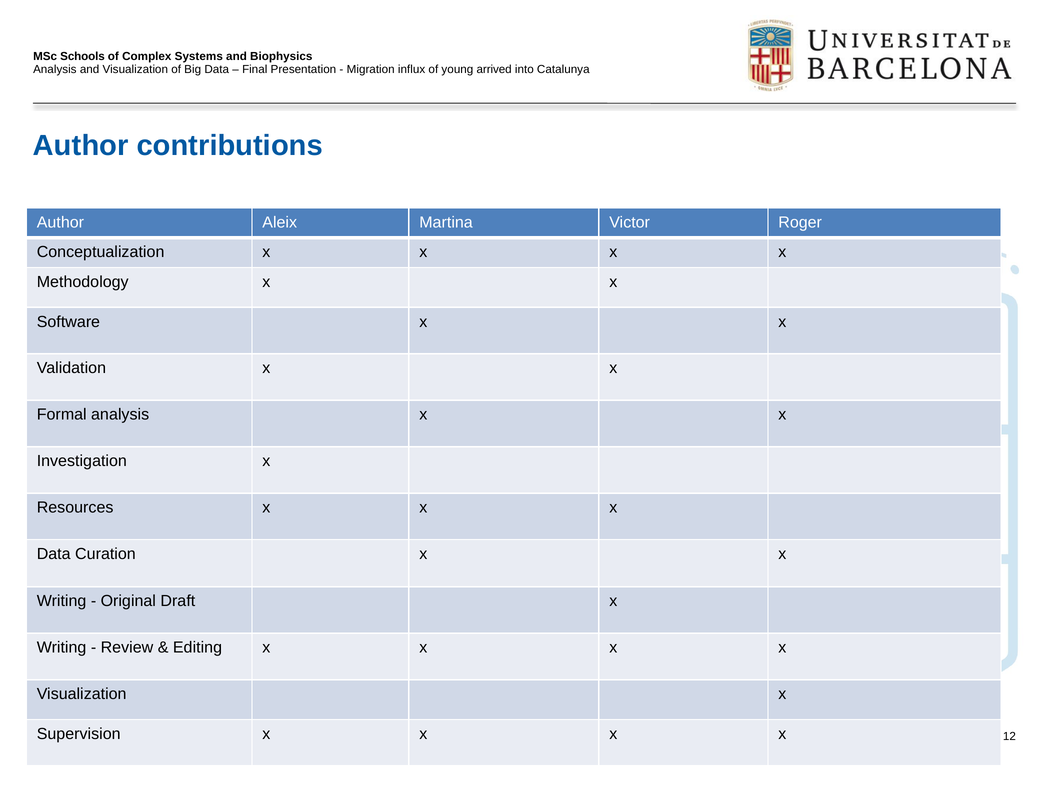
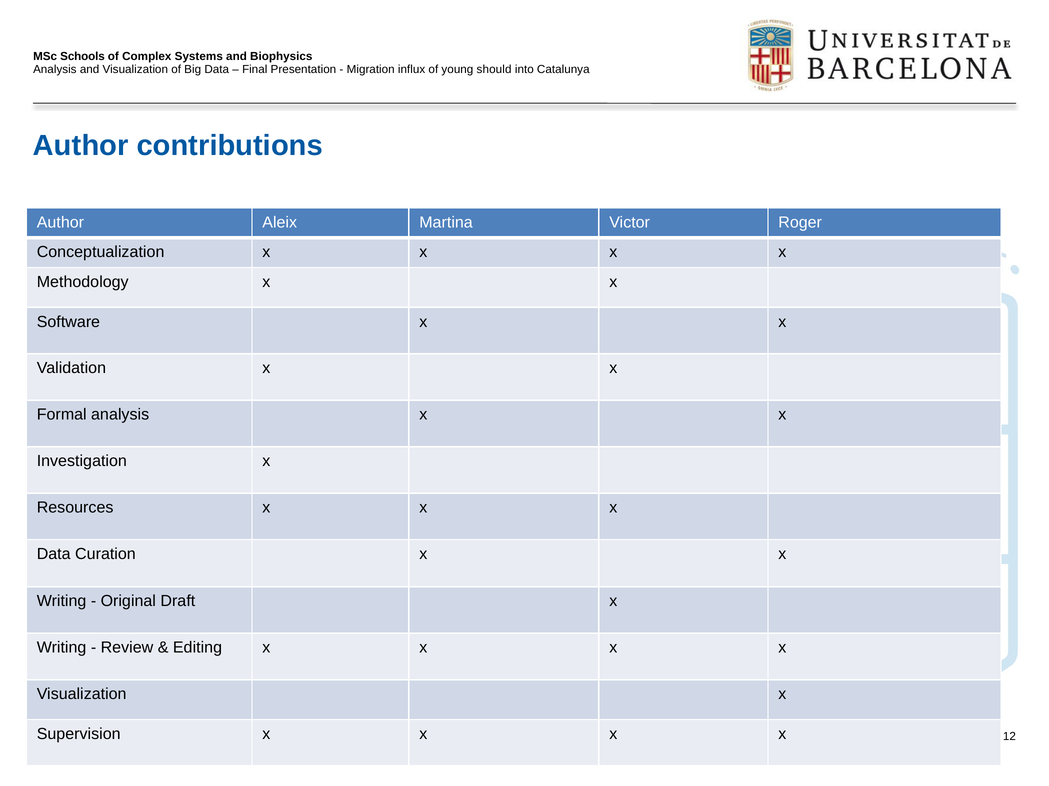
arrived: arrived -> should
